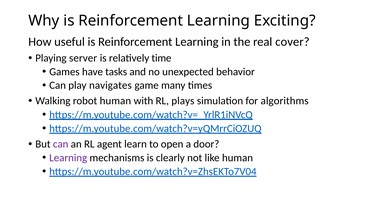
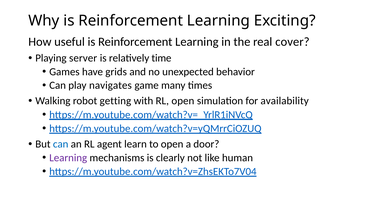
tasks: tasks -> grids
robot human: human -> getting
RL plays: plays -> open
algorithms: algorithms -> availability
can at (61, 144) colour: purple -> blue
